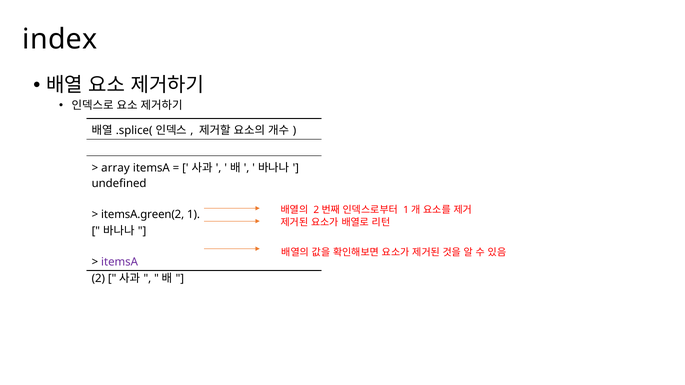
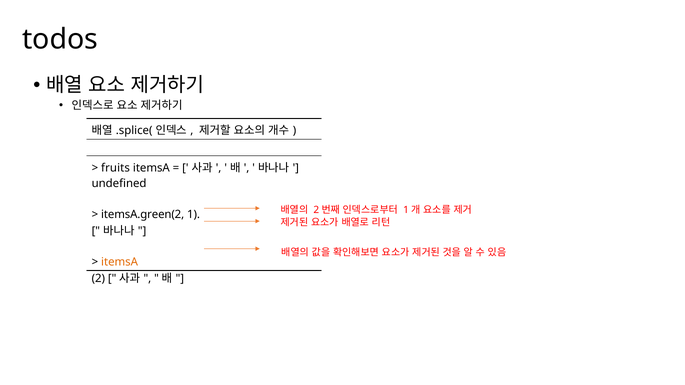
index: index -> todos
array: array -> fruits
itemsA at (120, 262) colour: purple -> orange
